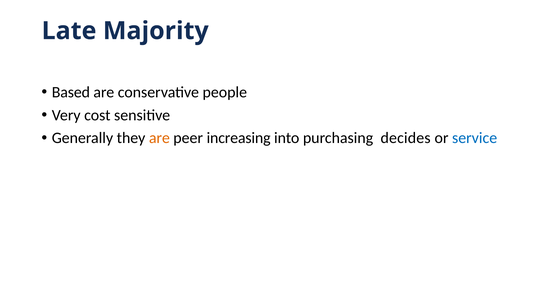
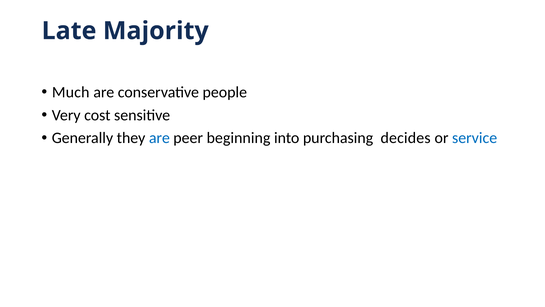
Based: Based -> Much
are at (159, 138) colour: orange -> blue
increasing: increasing -> beginning
